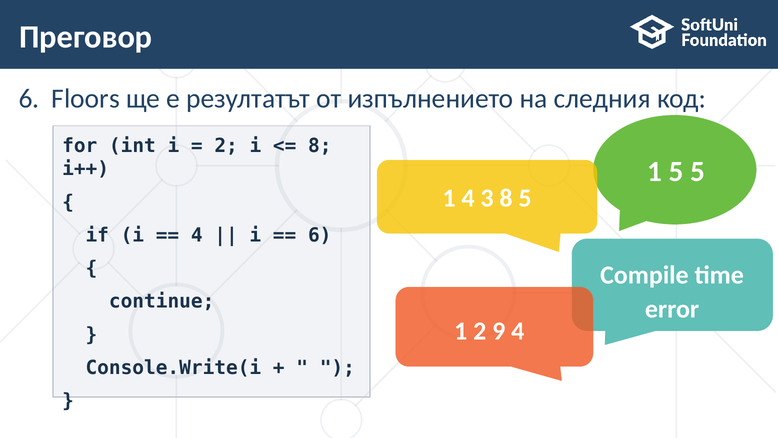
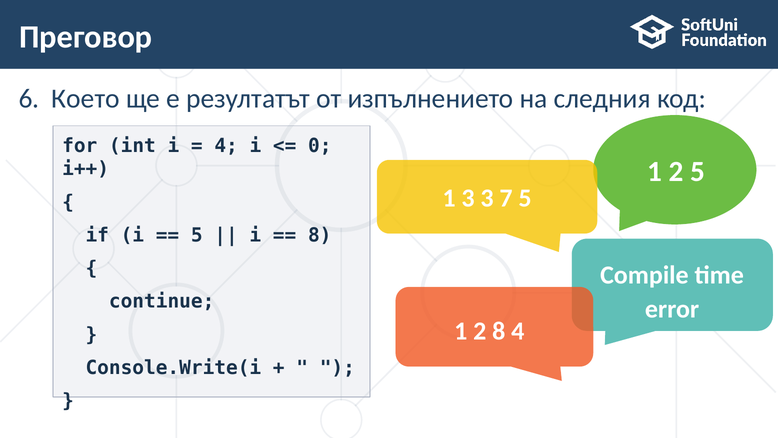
Floors: Floors -> Което
2 at (226, 146): 2 -> 4
8 at (320, 146): 8 -> 0
5 at (676, 171): 5 -> 2
1 4: 4 -> 3
3 8: 8 -> 7
4 at (197, 235): 4 -> 5
6 at (320, 235): 6 -> 8
2 9: 9 -> 8
